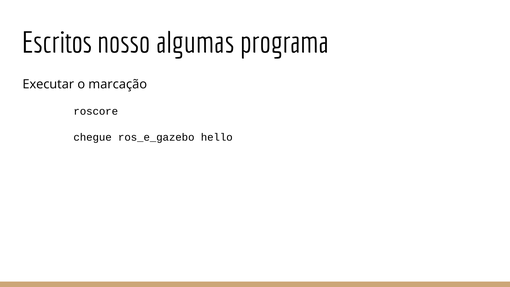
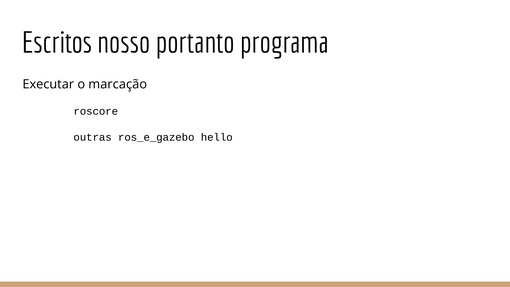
algumas: algumas -> portanto
chegue: chegue -> outras
